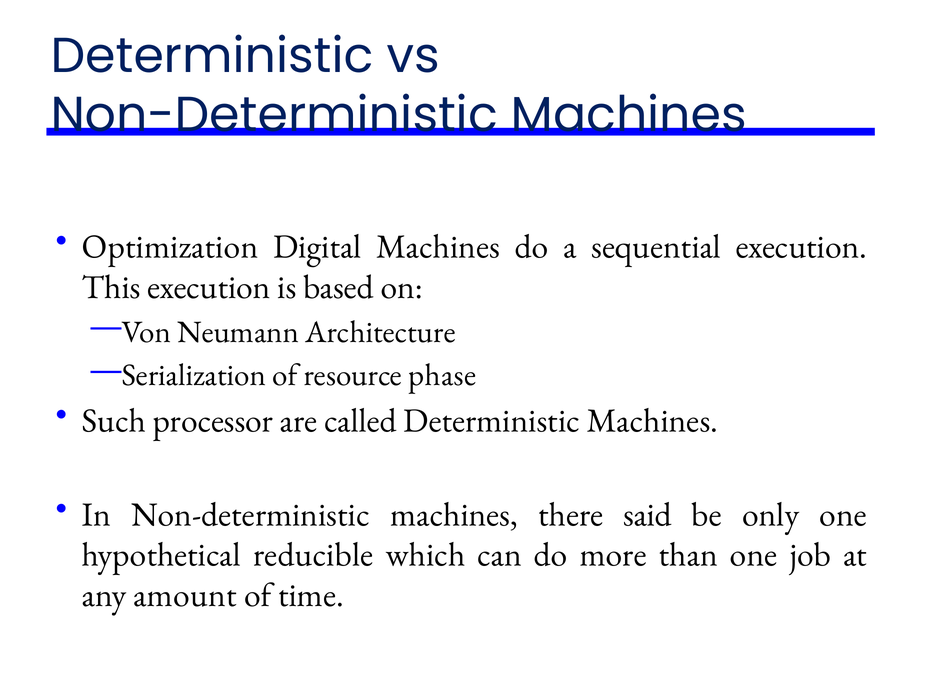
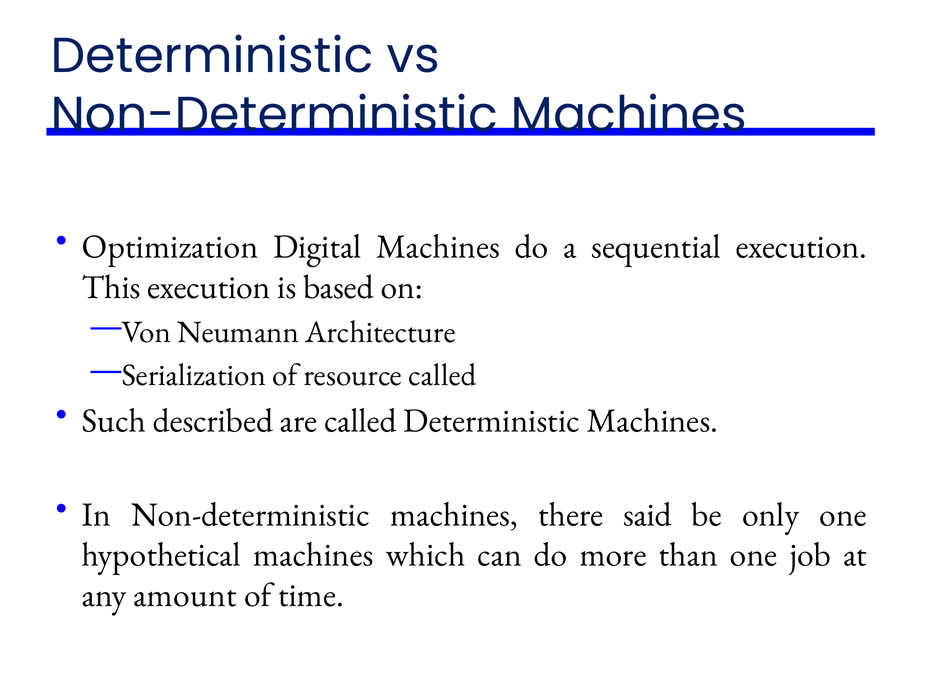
resource phase: phase -> called
processor: processor -> described
hypothetical reducible: reducible -> machines
